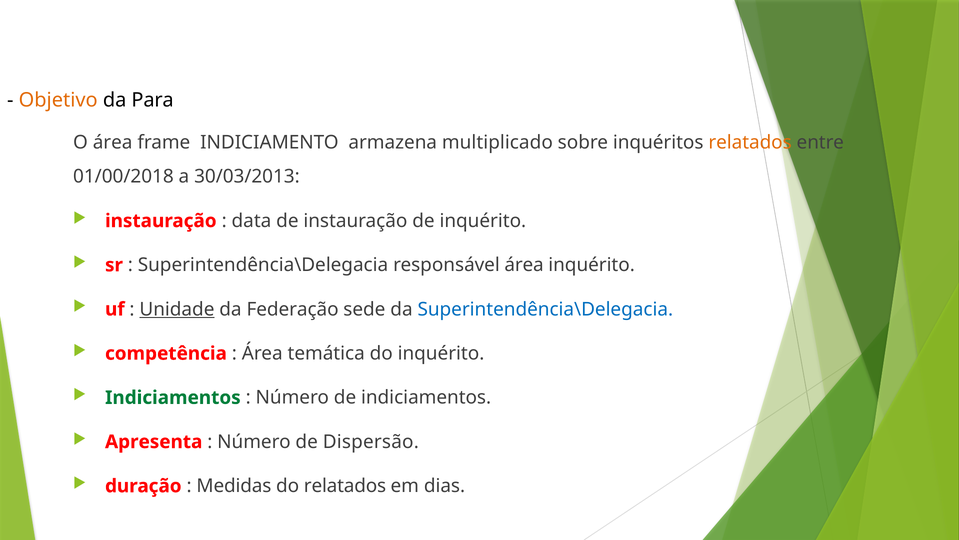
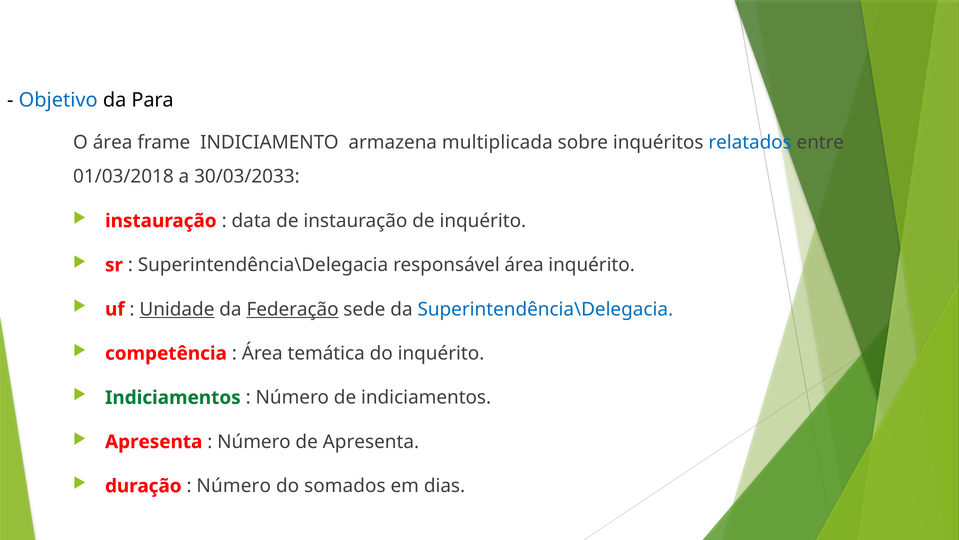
Objetivo colour: orange -> blue
multiplicado: multiplicado -> multiplicada
relatados at (750, 142) colour: orange -> blue
01/00/2018: 01/00/2018 -> 01/03/2018
30/03/2013: 30/03/2013 -> 30/03/2033
Federação underline: none -> present
de Dispersão: Dispersão -> Apresenta
Medidas at (234, 486): Medidas -> Número
do relatados: relatados -> somados
